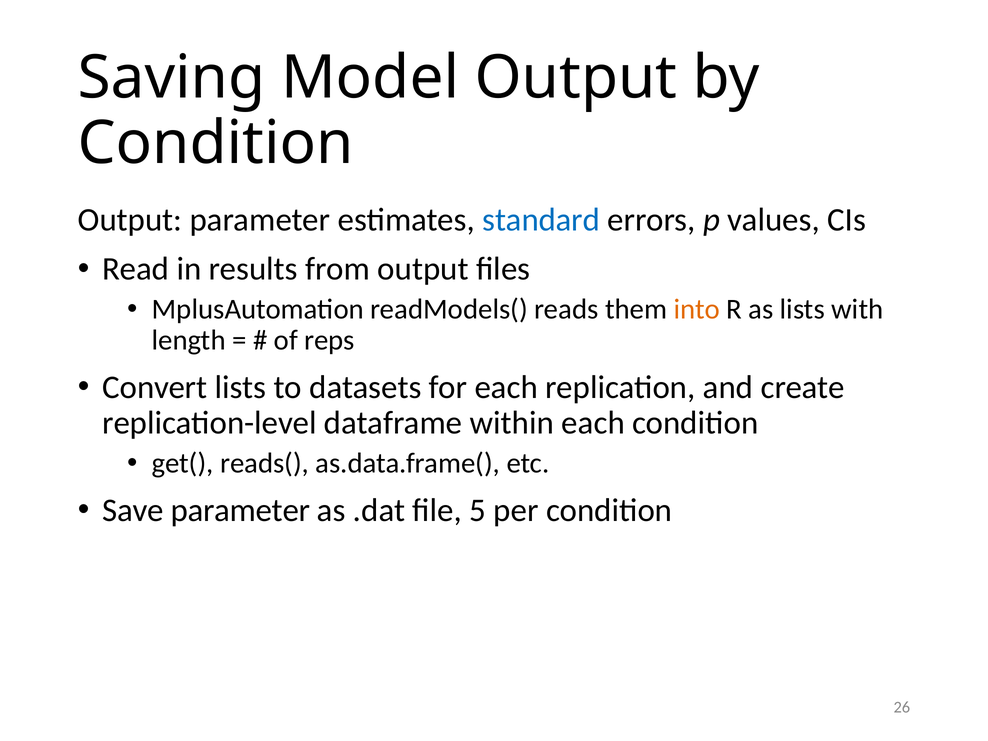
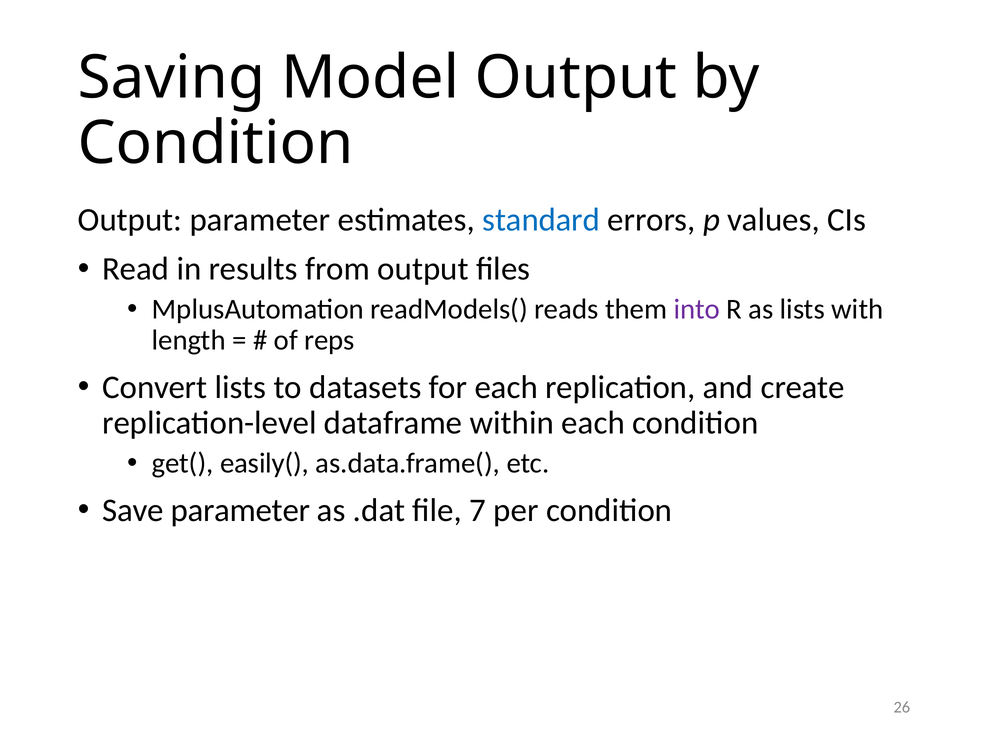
into colour: orange -> purple
reads(: reads( -> easily(
5: 5 -> 7
